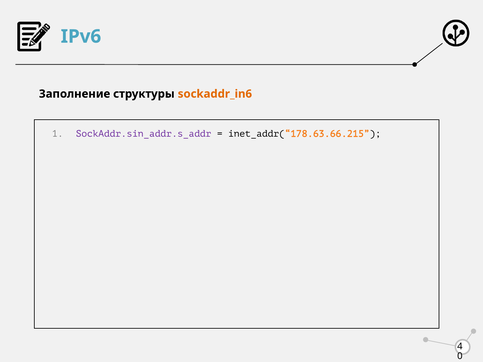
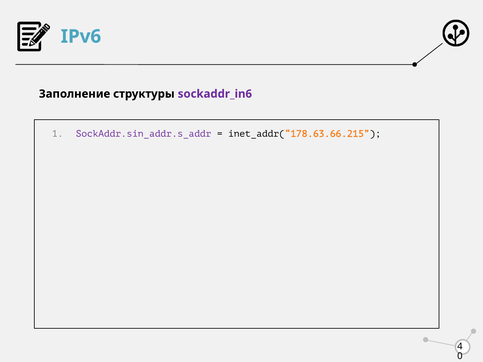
sockaddr_in6 colour: orange -> purple
